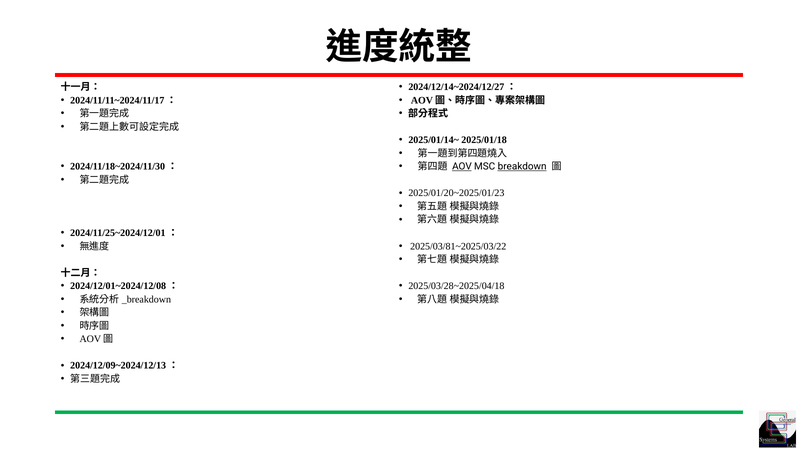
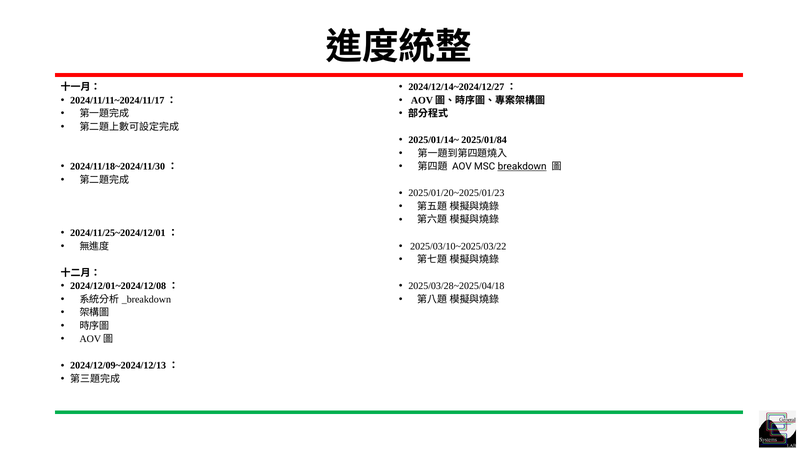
2025/01/18: 2025/01/18 -> 2025/01/84
AOV underline: present -> none
2025/03/81~2025/03/22: 2025/03/81~2025/03/22 -> 2025/03/10~2025/03/22
